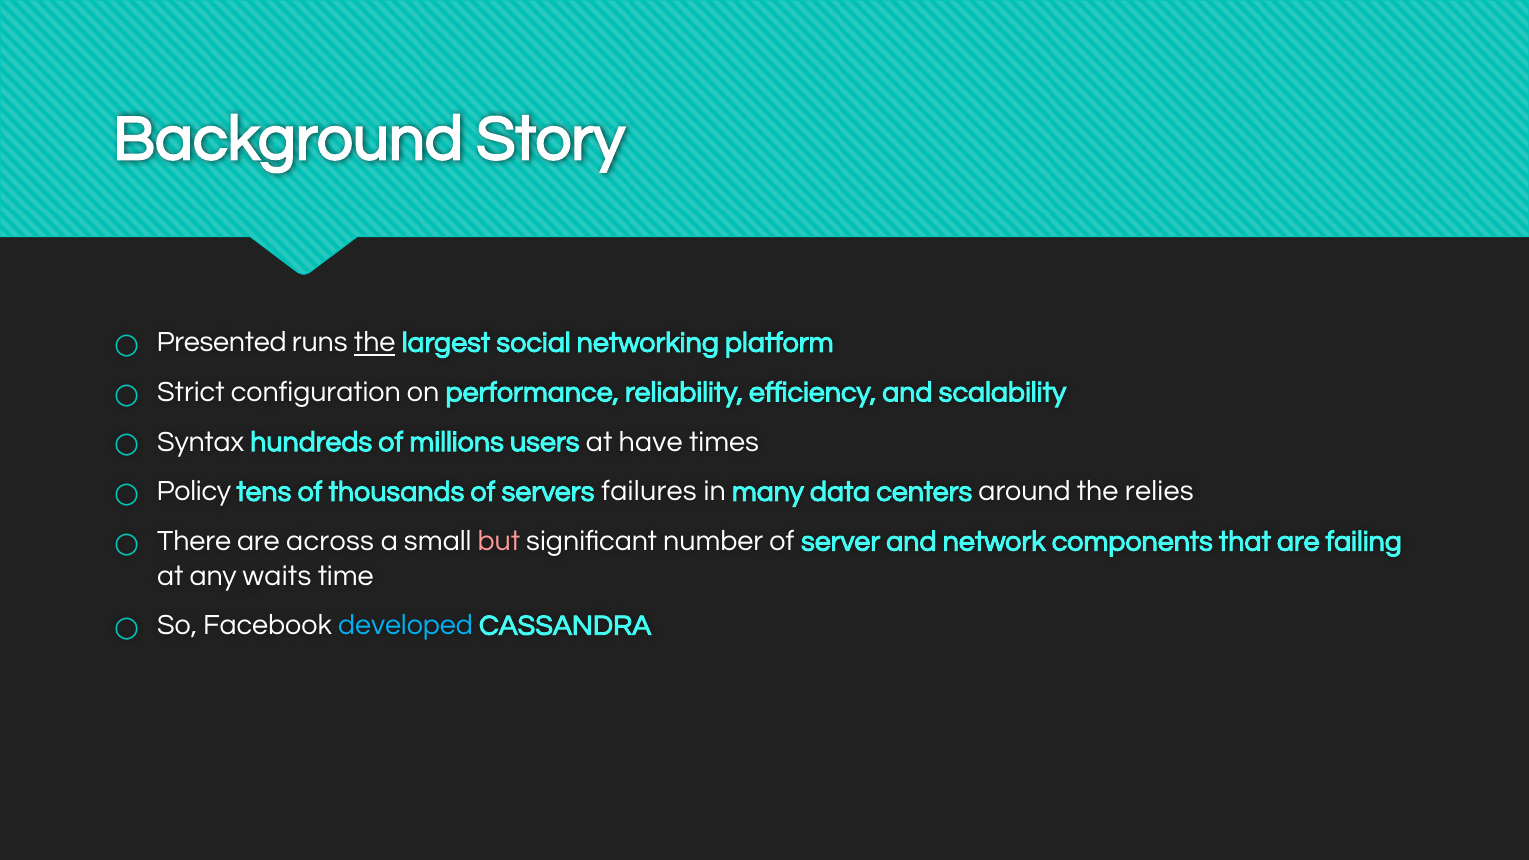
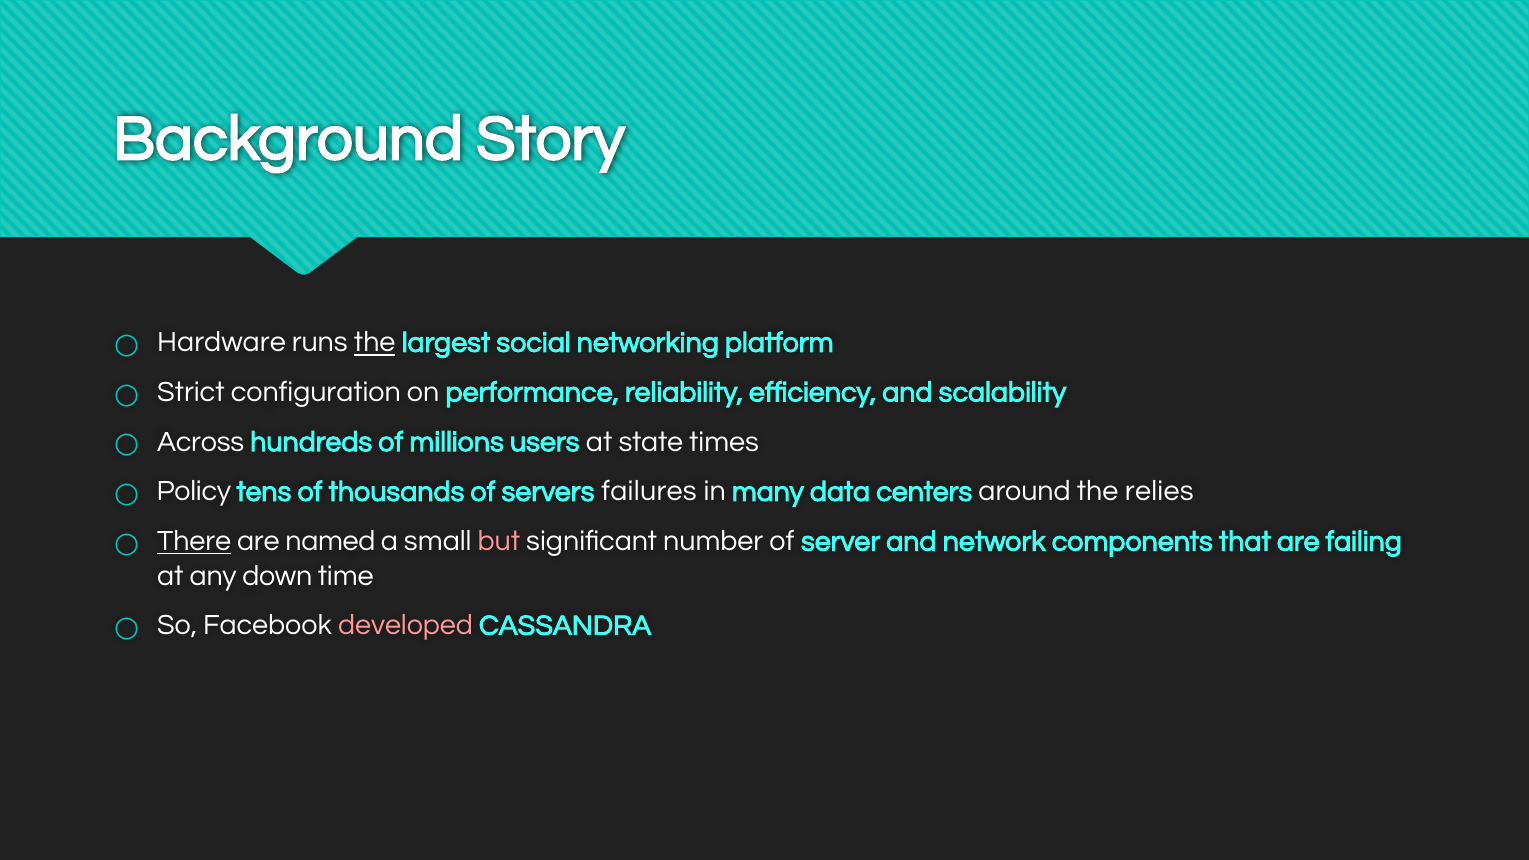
Presented: Presented -> Hardware
Syntax: Syntax -> Across
have: have -> state
There underline: none -> present
across: across -> named
waits: waits -> down
developed colour: light blue -> pink
